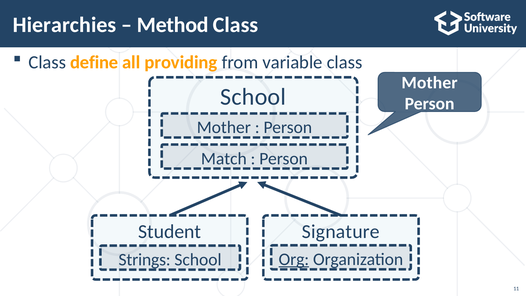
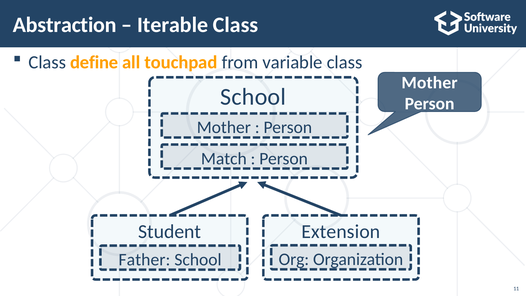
Hierarchies: Hierarchies -> Abstraction
Method: Method -> Iterable
providing: providing -> touchpad
Signature: Signature -> Extension
Strings: Strings -> Father
Org underline: present -> none
